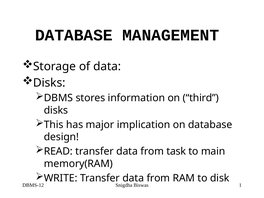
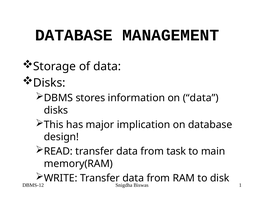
on third: third -> data
